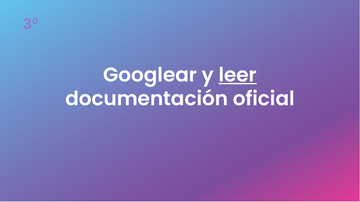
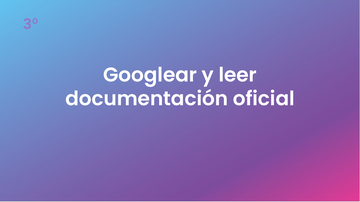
leer underline: present -> none
